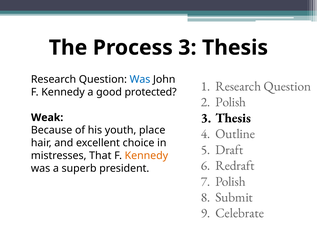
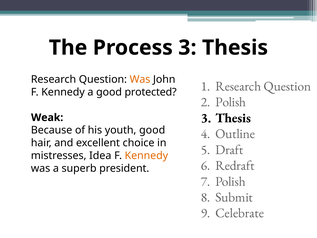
Was at (140, 79) colour: blue -> orange
youth place: place -> good
That: That -> Idea
